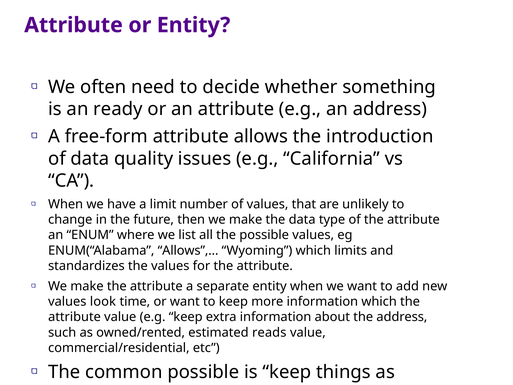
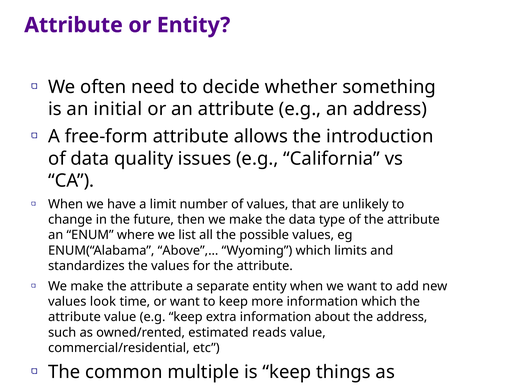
an ready: ready -> initial
Allows”,…: Allows”,… -> Above”,…
common possible: possible -> multiple
